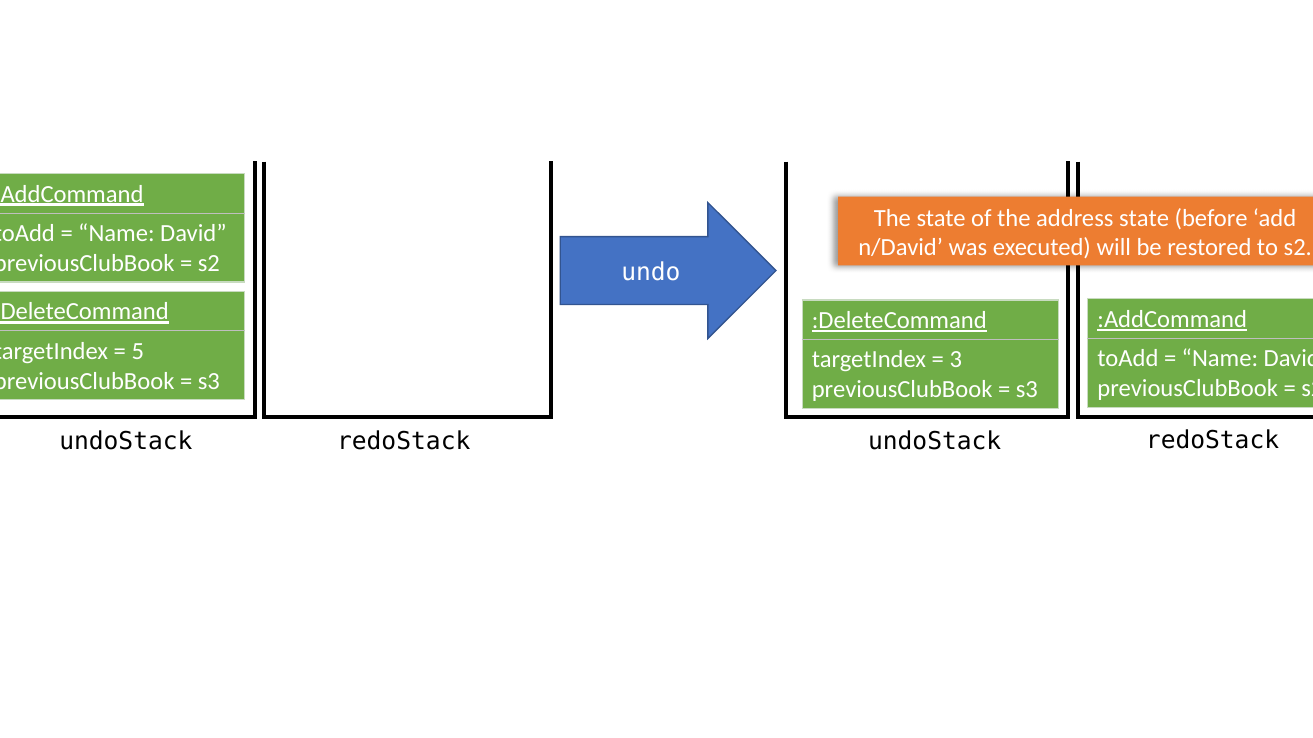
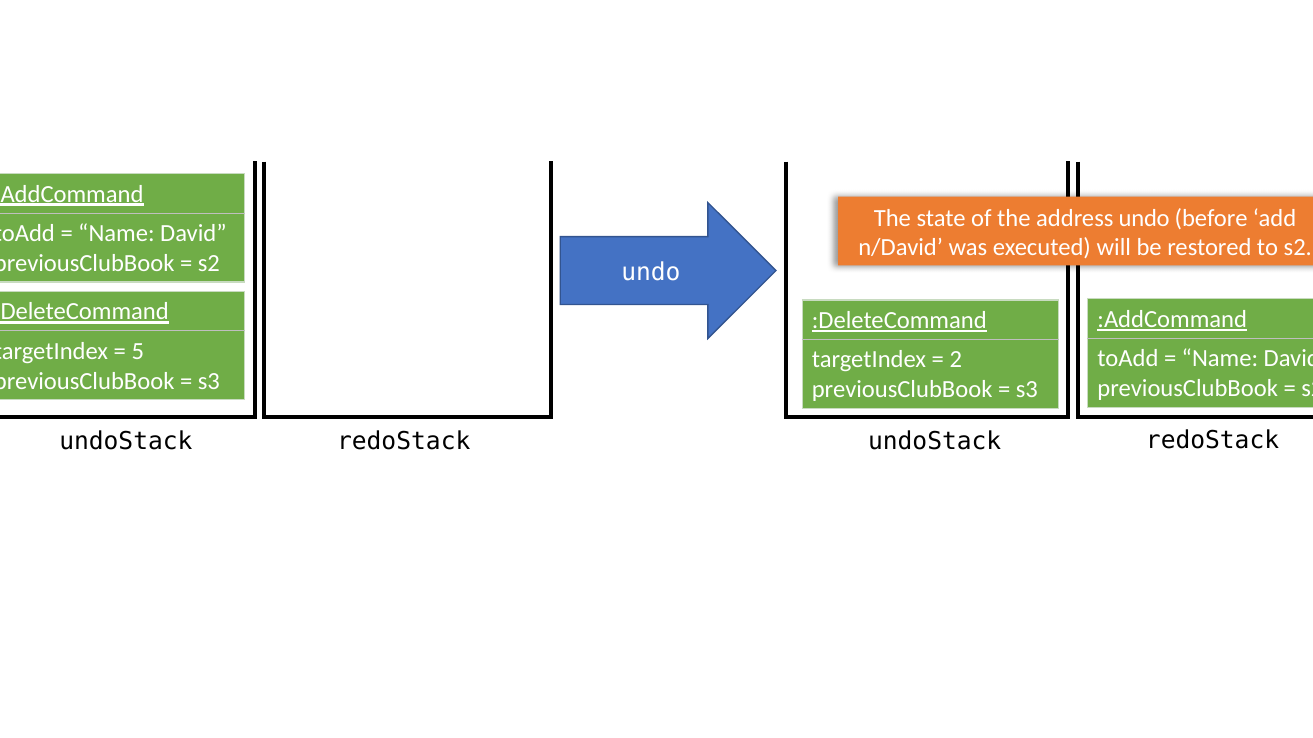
address state: state -> undo
3: 3 -> 2
